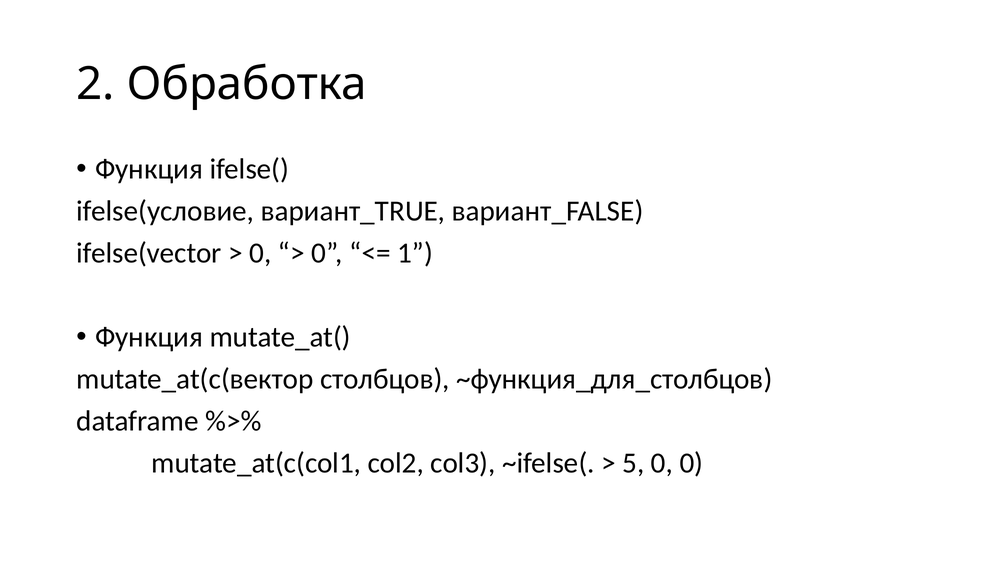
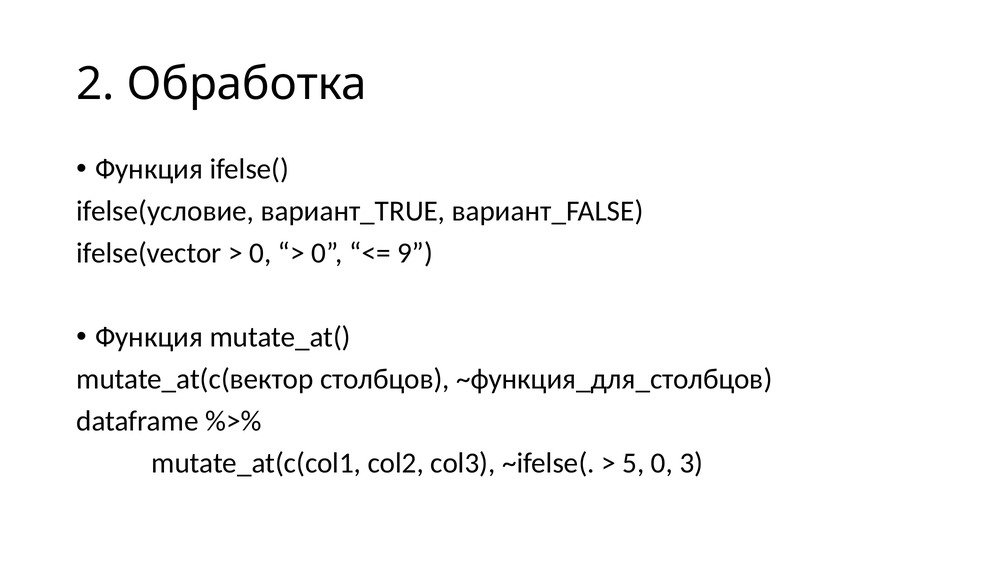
1: 1 -> 9
0 0: 0 -> 3
